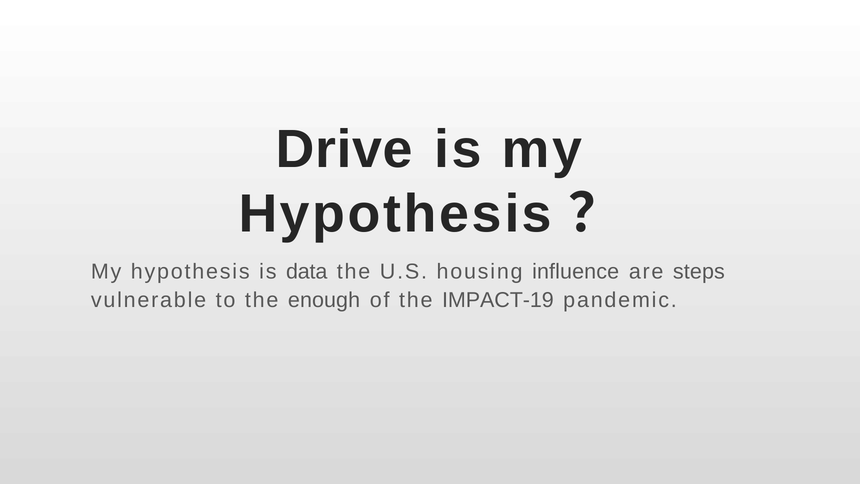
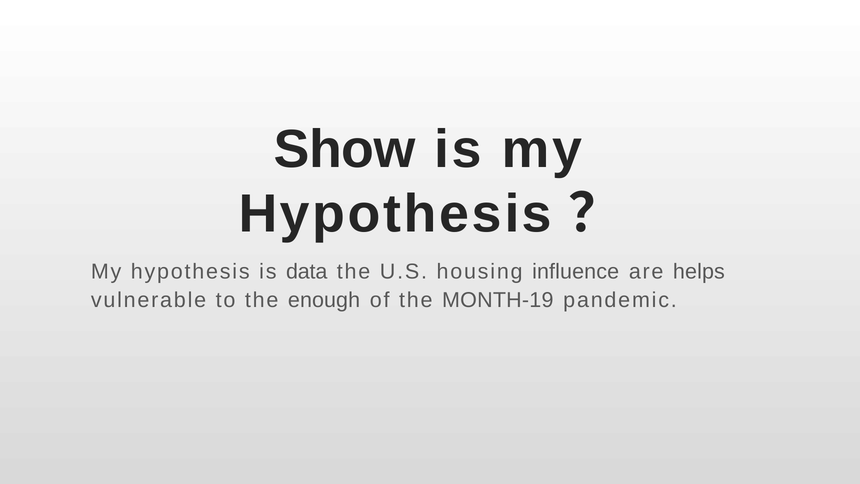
Drive: Drive -> Show
steps: steps -> helps
IMPACT-19: IMPACT-19 -> MONTH-19
